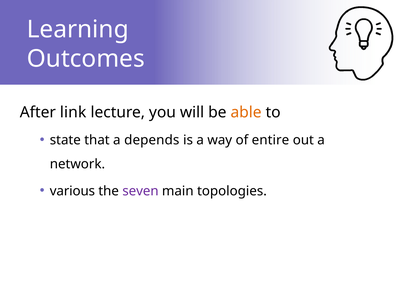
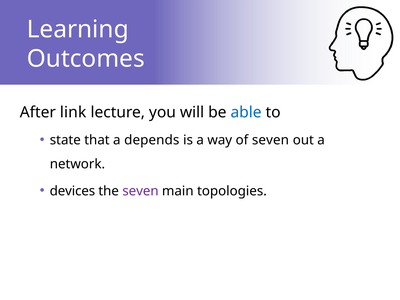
able colour: orange -> blue
of entire: entire -> seven
various: various -> devices
